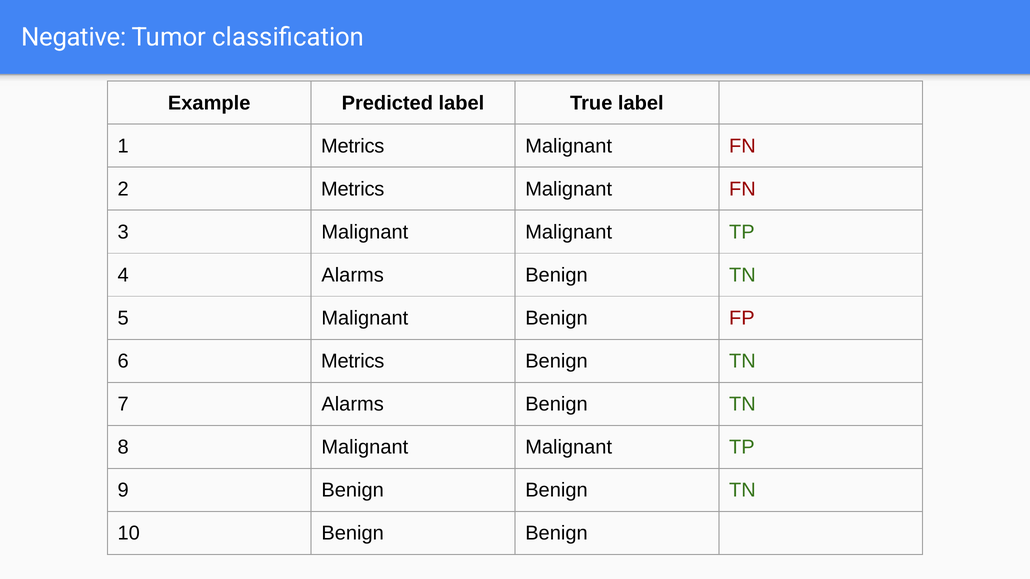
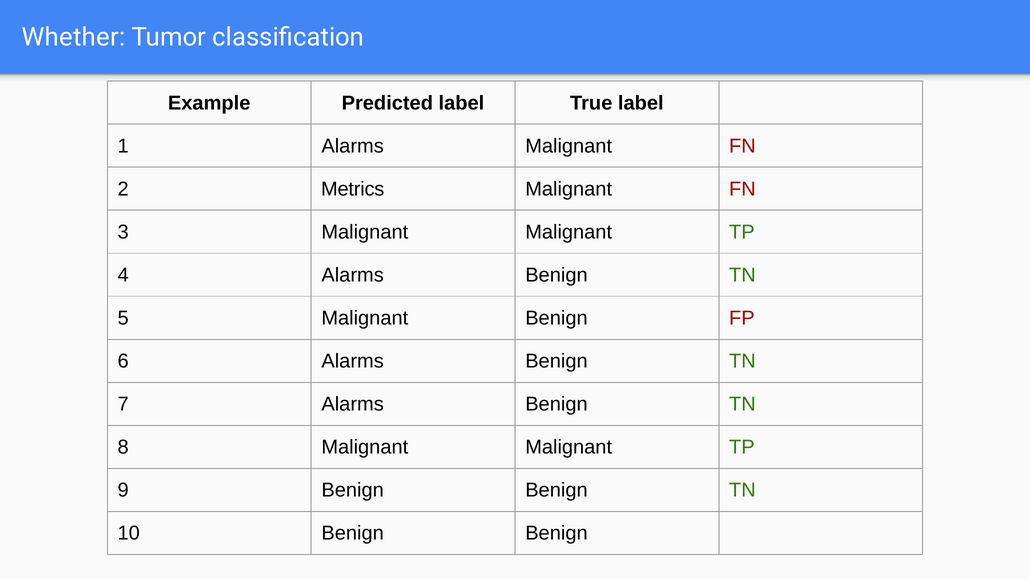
Negative: Negative -> Whether
1 Metrics: Metrics -> Alarms
6 Metrics: Metrics -> Alarms
